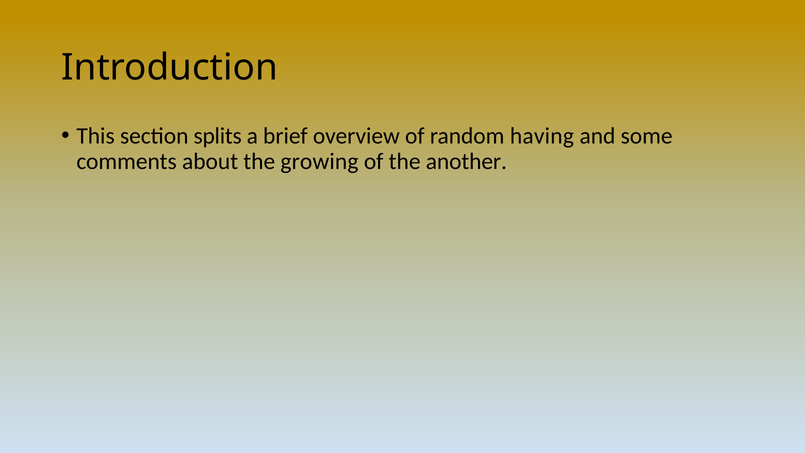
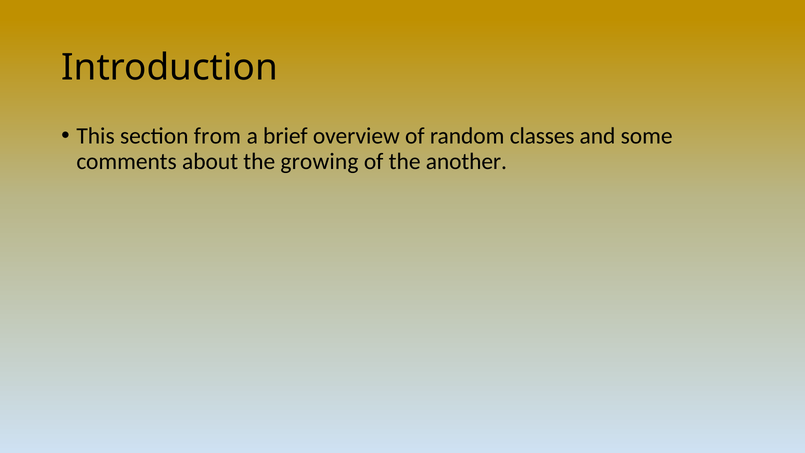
splits: splits -> from
having: having -> classes
